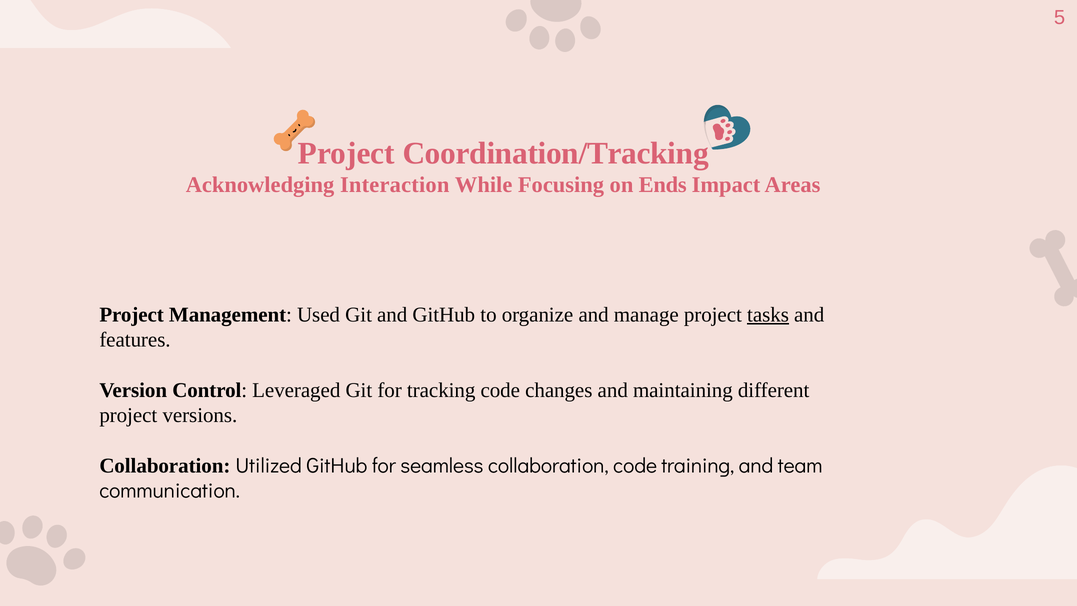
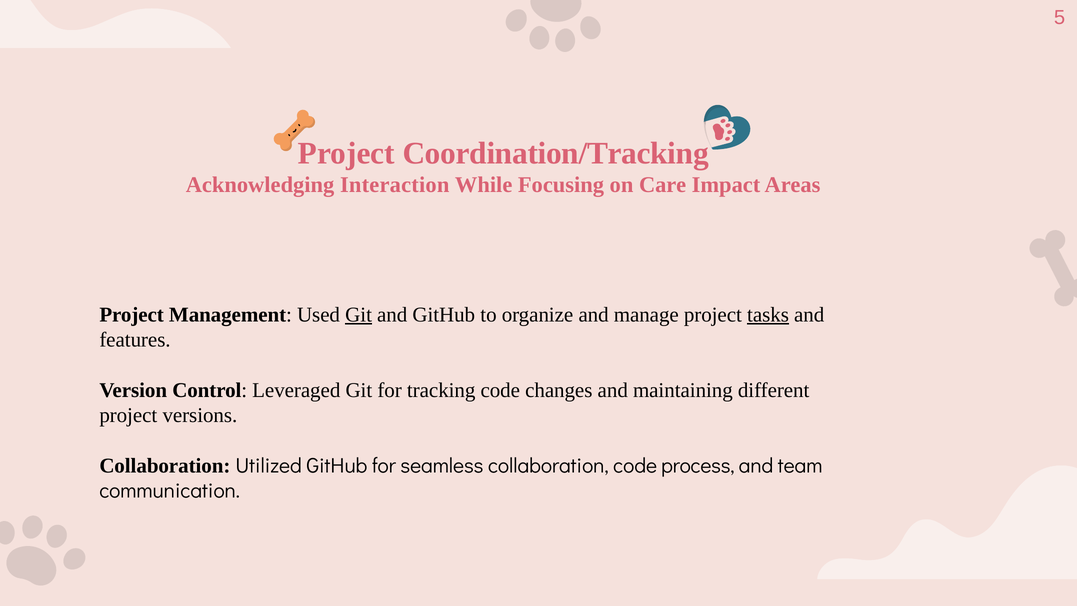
Ends: Ends -> Care
Git at (359, 315) underline: none -> present
training: training -> process
